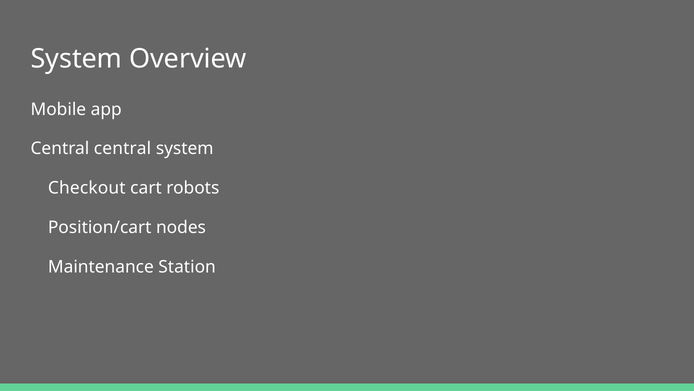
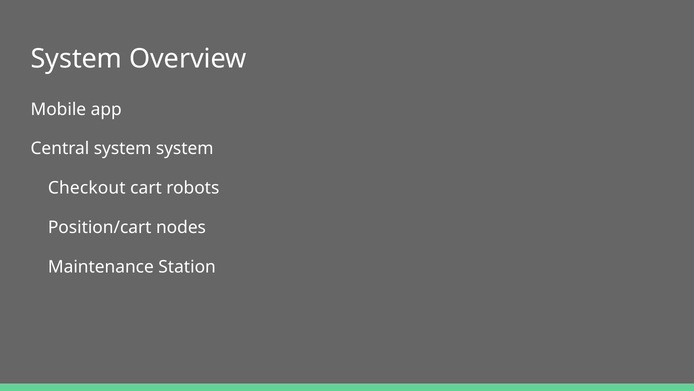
Central central: central -> system
